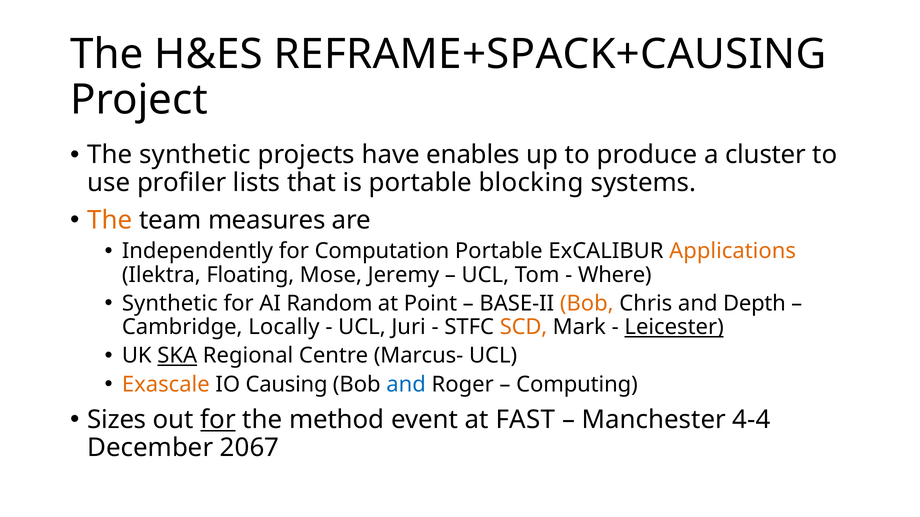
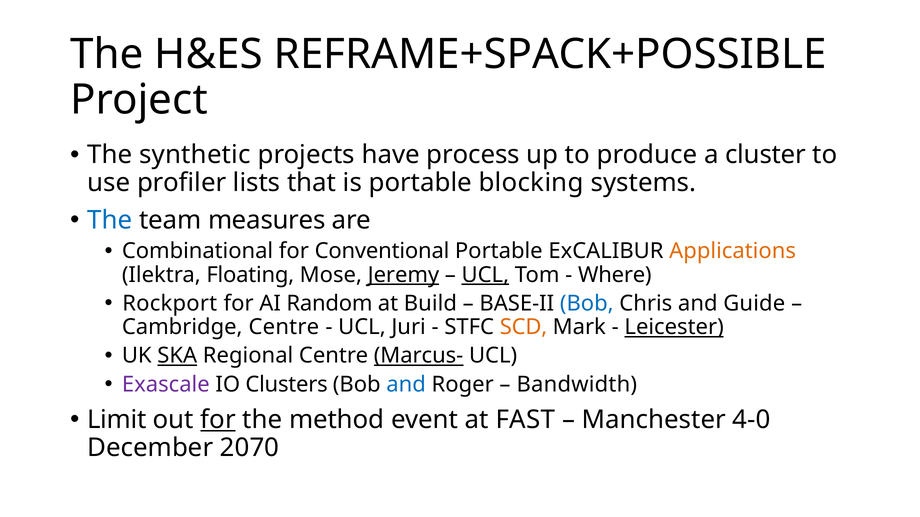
REFRAME+SPACK+CAUSING: REFRAME+SPACK+CAUSING -> REFRAME+SPACK+POSSIBLE
enables: enables -> process
The at (110, 221) colour: orange -> blue
Independently: Independently -> Combinational
Computation: Computation -> Conventional
Jeremy underline: none -> present
UCL at (485, 275) underline: none -> present
Synthetic at (170, 304): Synthetic -> Rockport
Point: Point -> Build
Bob at (587, 304) colour: orange -> blue
Depth: Depth -> Guide
Cambridge Locally: Locally -> Centre
Marcus- underline: none -> present
Exascale colour: orange -> purple
Causing: Causing -> Clusters
Computing: Computing -> Bandwidth
Sizes: Sizes -> Limit
4-4: 4-4 -> 4-0
2067: 2067 -> 2070
